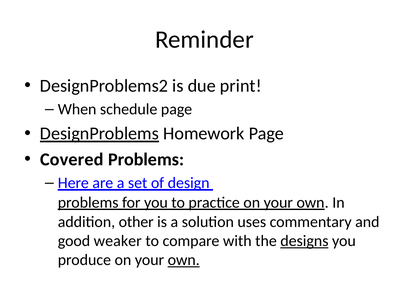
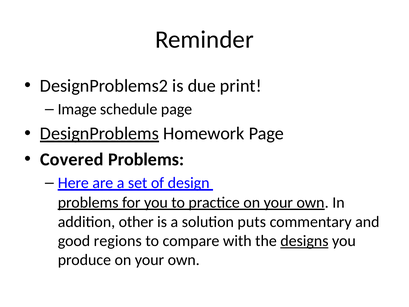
When: When -> Image
uses: uses -> puts
weaker: weaker -> regions
own at (184, 260) underline: present -> none
